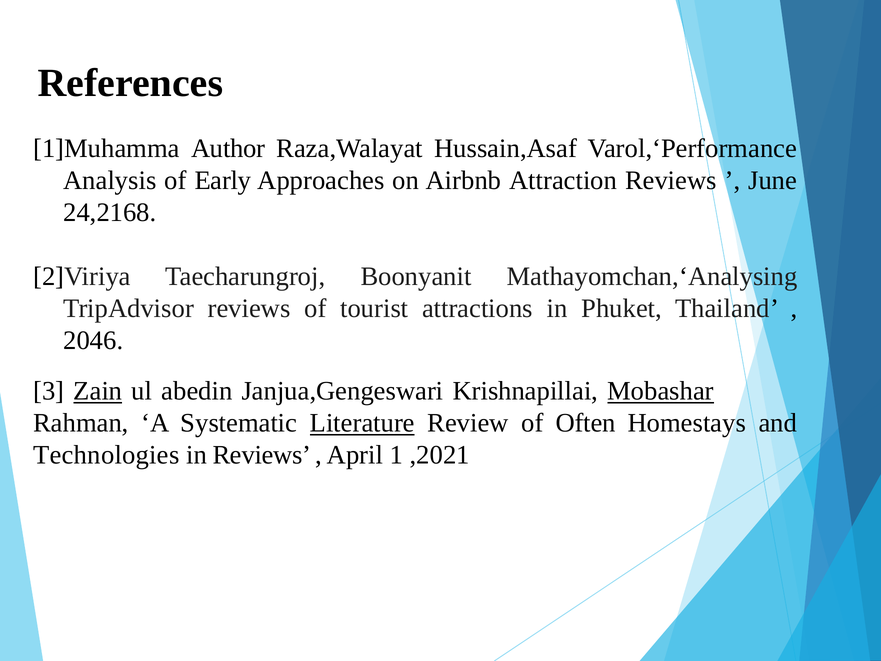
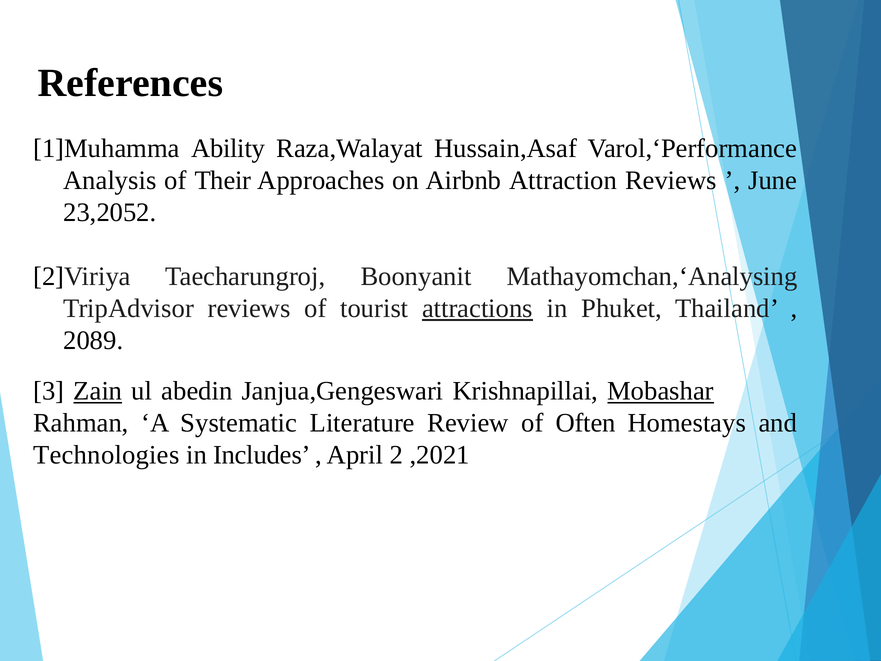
Author: Author -> Ability
Early: Early -> Their
24,2168: 24,2168 -> 23,2052
attractions underline: none -> present
2046: 2046 -> 2089
Literature underline: present -> none
in Reviews: Reviews -> Includes
1: 1 -> 2
